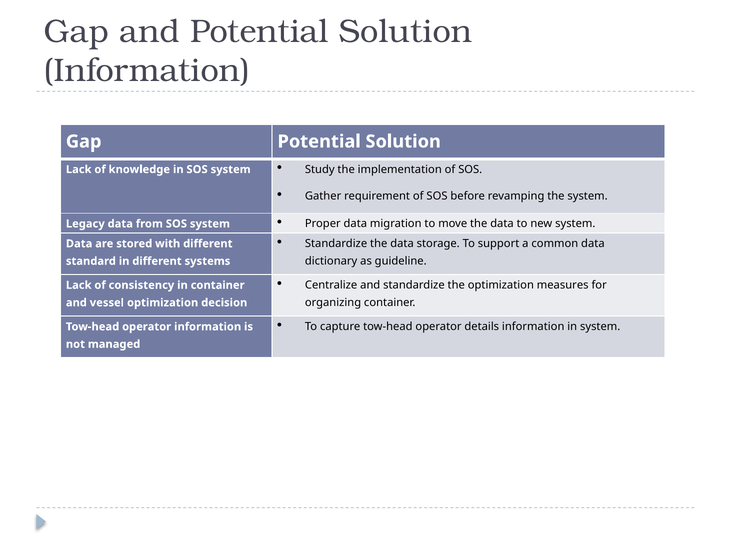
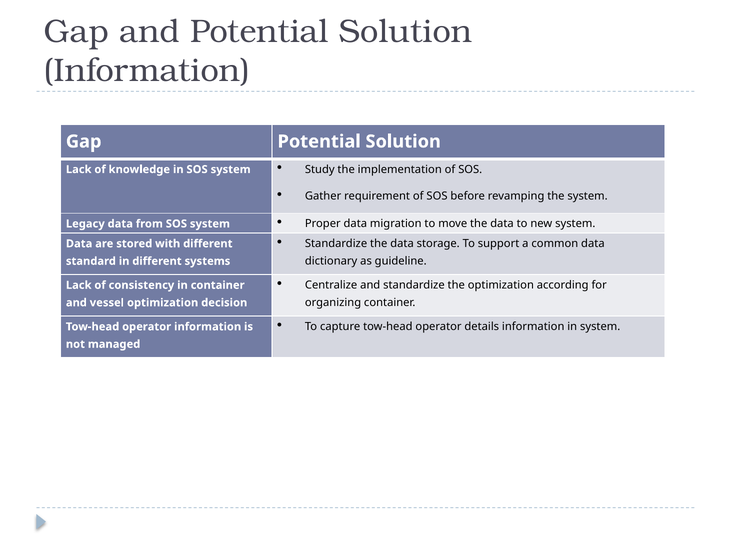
measures: measures -> according
